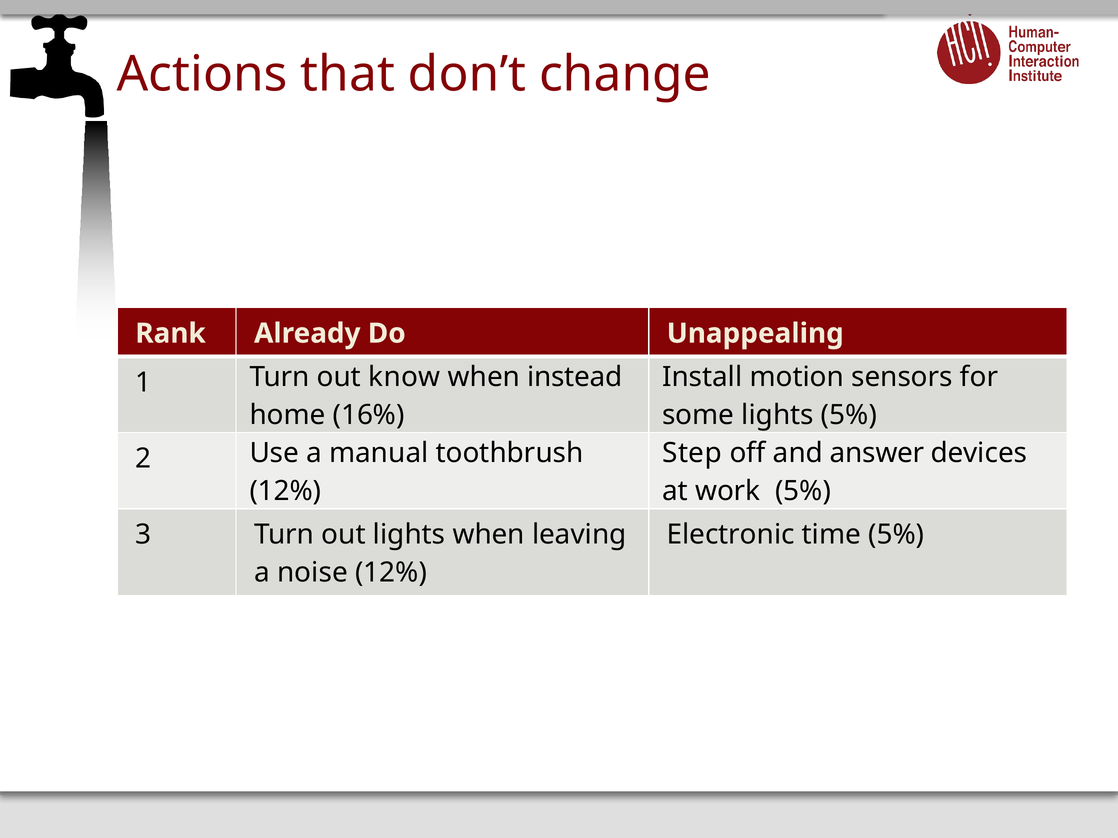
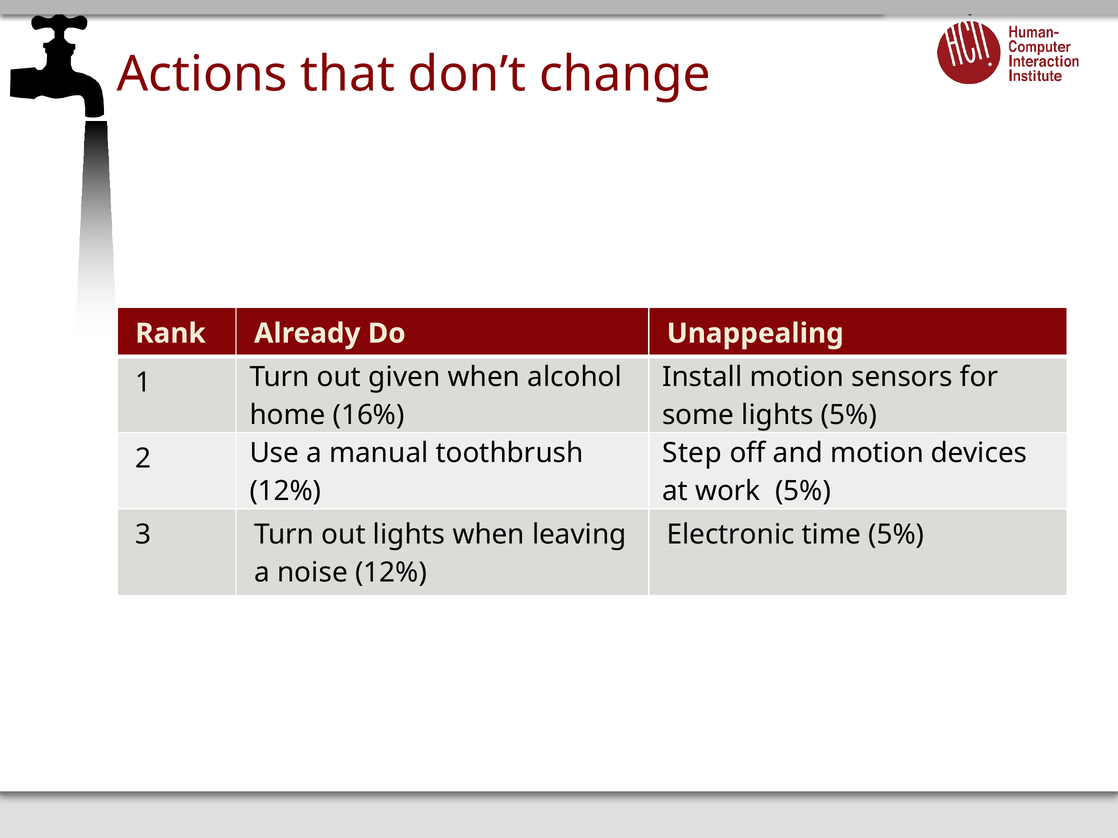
know: know -> given
instead: instead -> alcohol
and answer: answer -> motion
